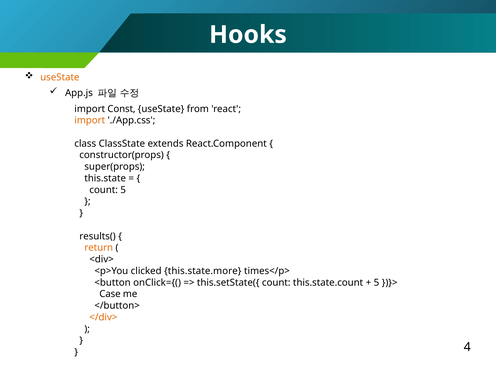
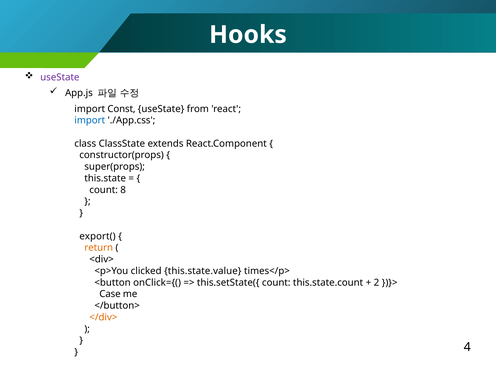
useState at (60, 77) colour: orange -> purple
import at (90, 120) colour: orange -> blue
count 5: 5 -> 8
results(: results( -> export(
this.state.more: this.state.more -> this.state.value
5 at (376, 283): 5 -> 2
